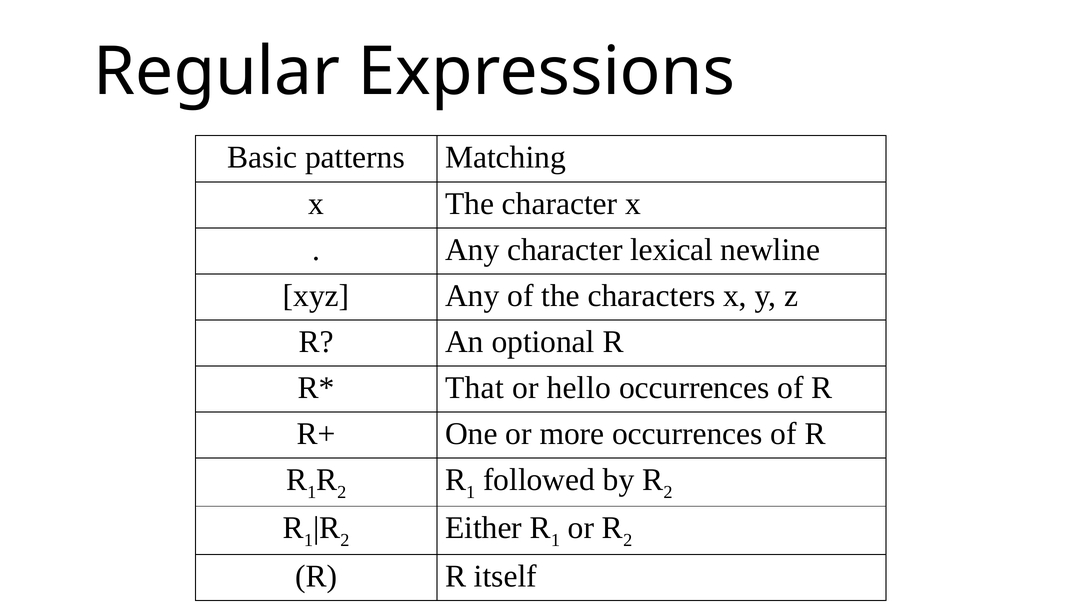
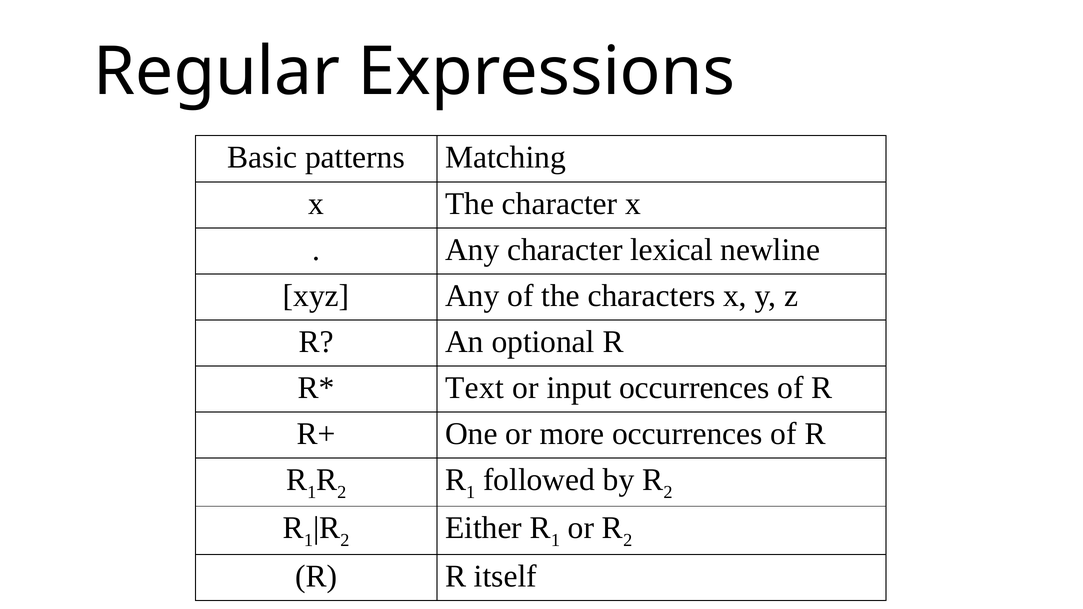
That: That -> Text
hello: hello -> input
